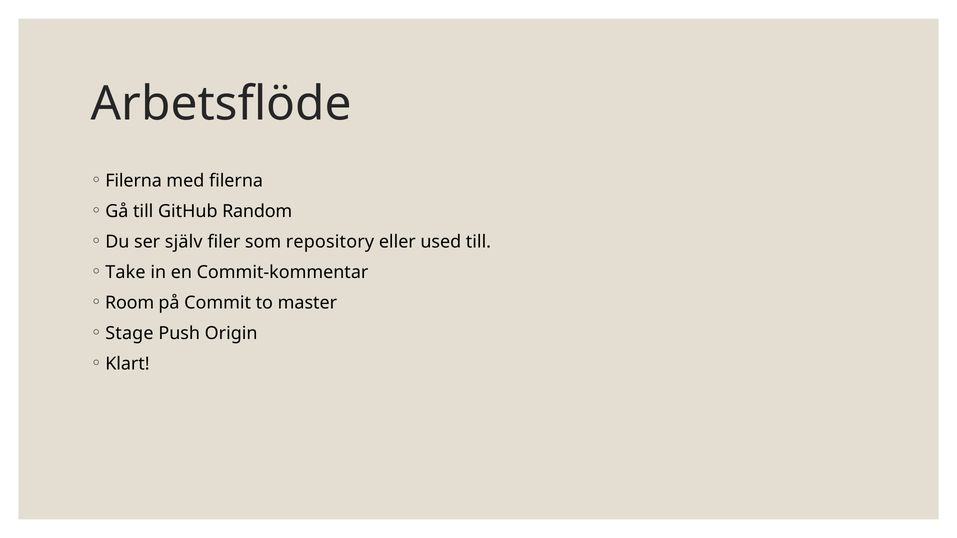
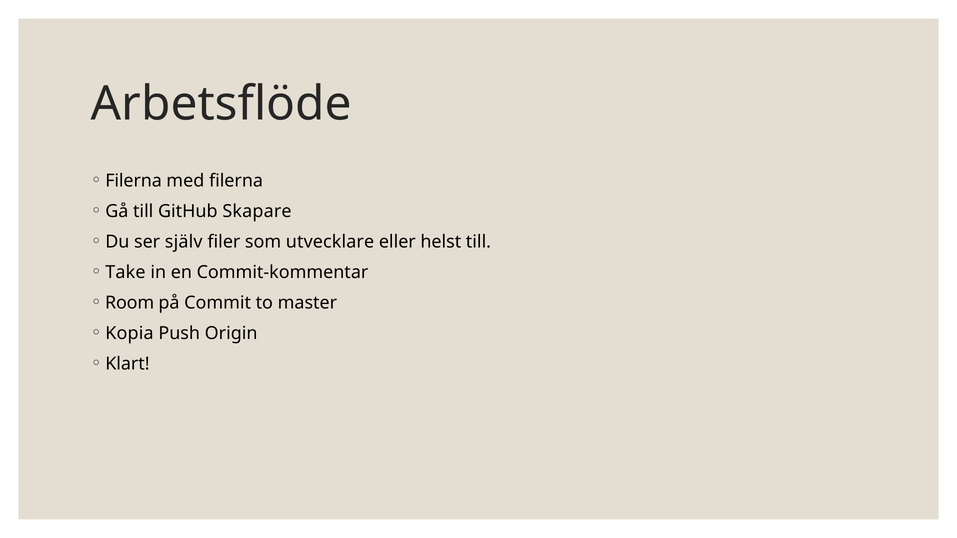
Random: Random -> Skapare
repository: repository -> utvecklare
used: used -> helst
Stage: Stage -> Kopia
